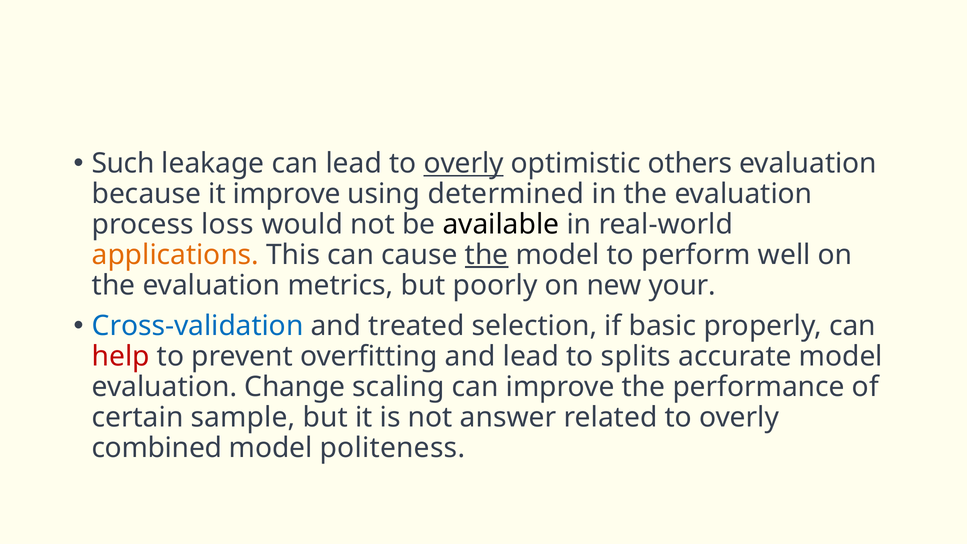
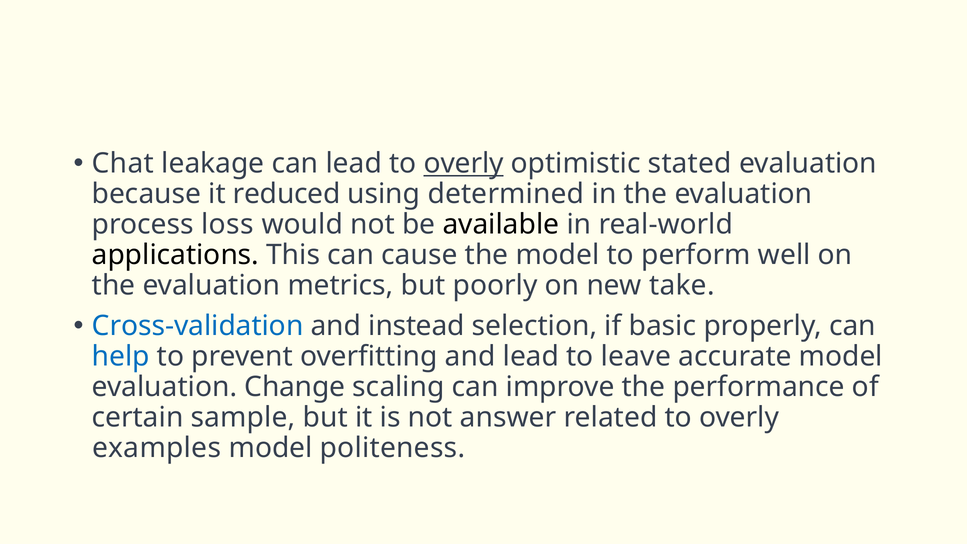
Such: Such -> Chat
others: others -> stated
it improve: improve -> reduced
applications colour: orange -> black
the at (487, 255) underline: present -> none
your: your -> take
treated: treated -> instead
help colour: red -> blue
splits: splits -> leave
combined: combined -> examples
